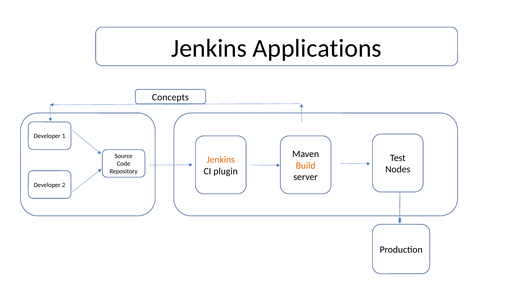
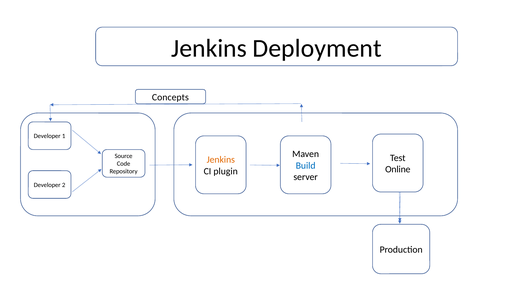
Applications: Applications -> Deployment
Build colour: orange -> blue
Nodes: Nodes -> Online
